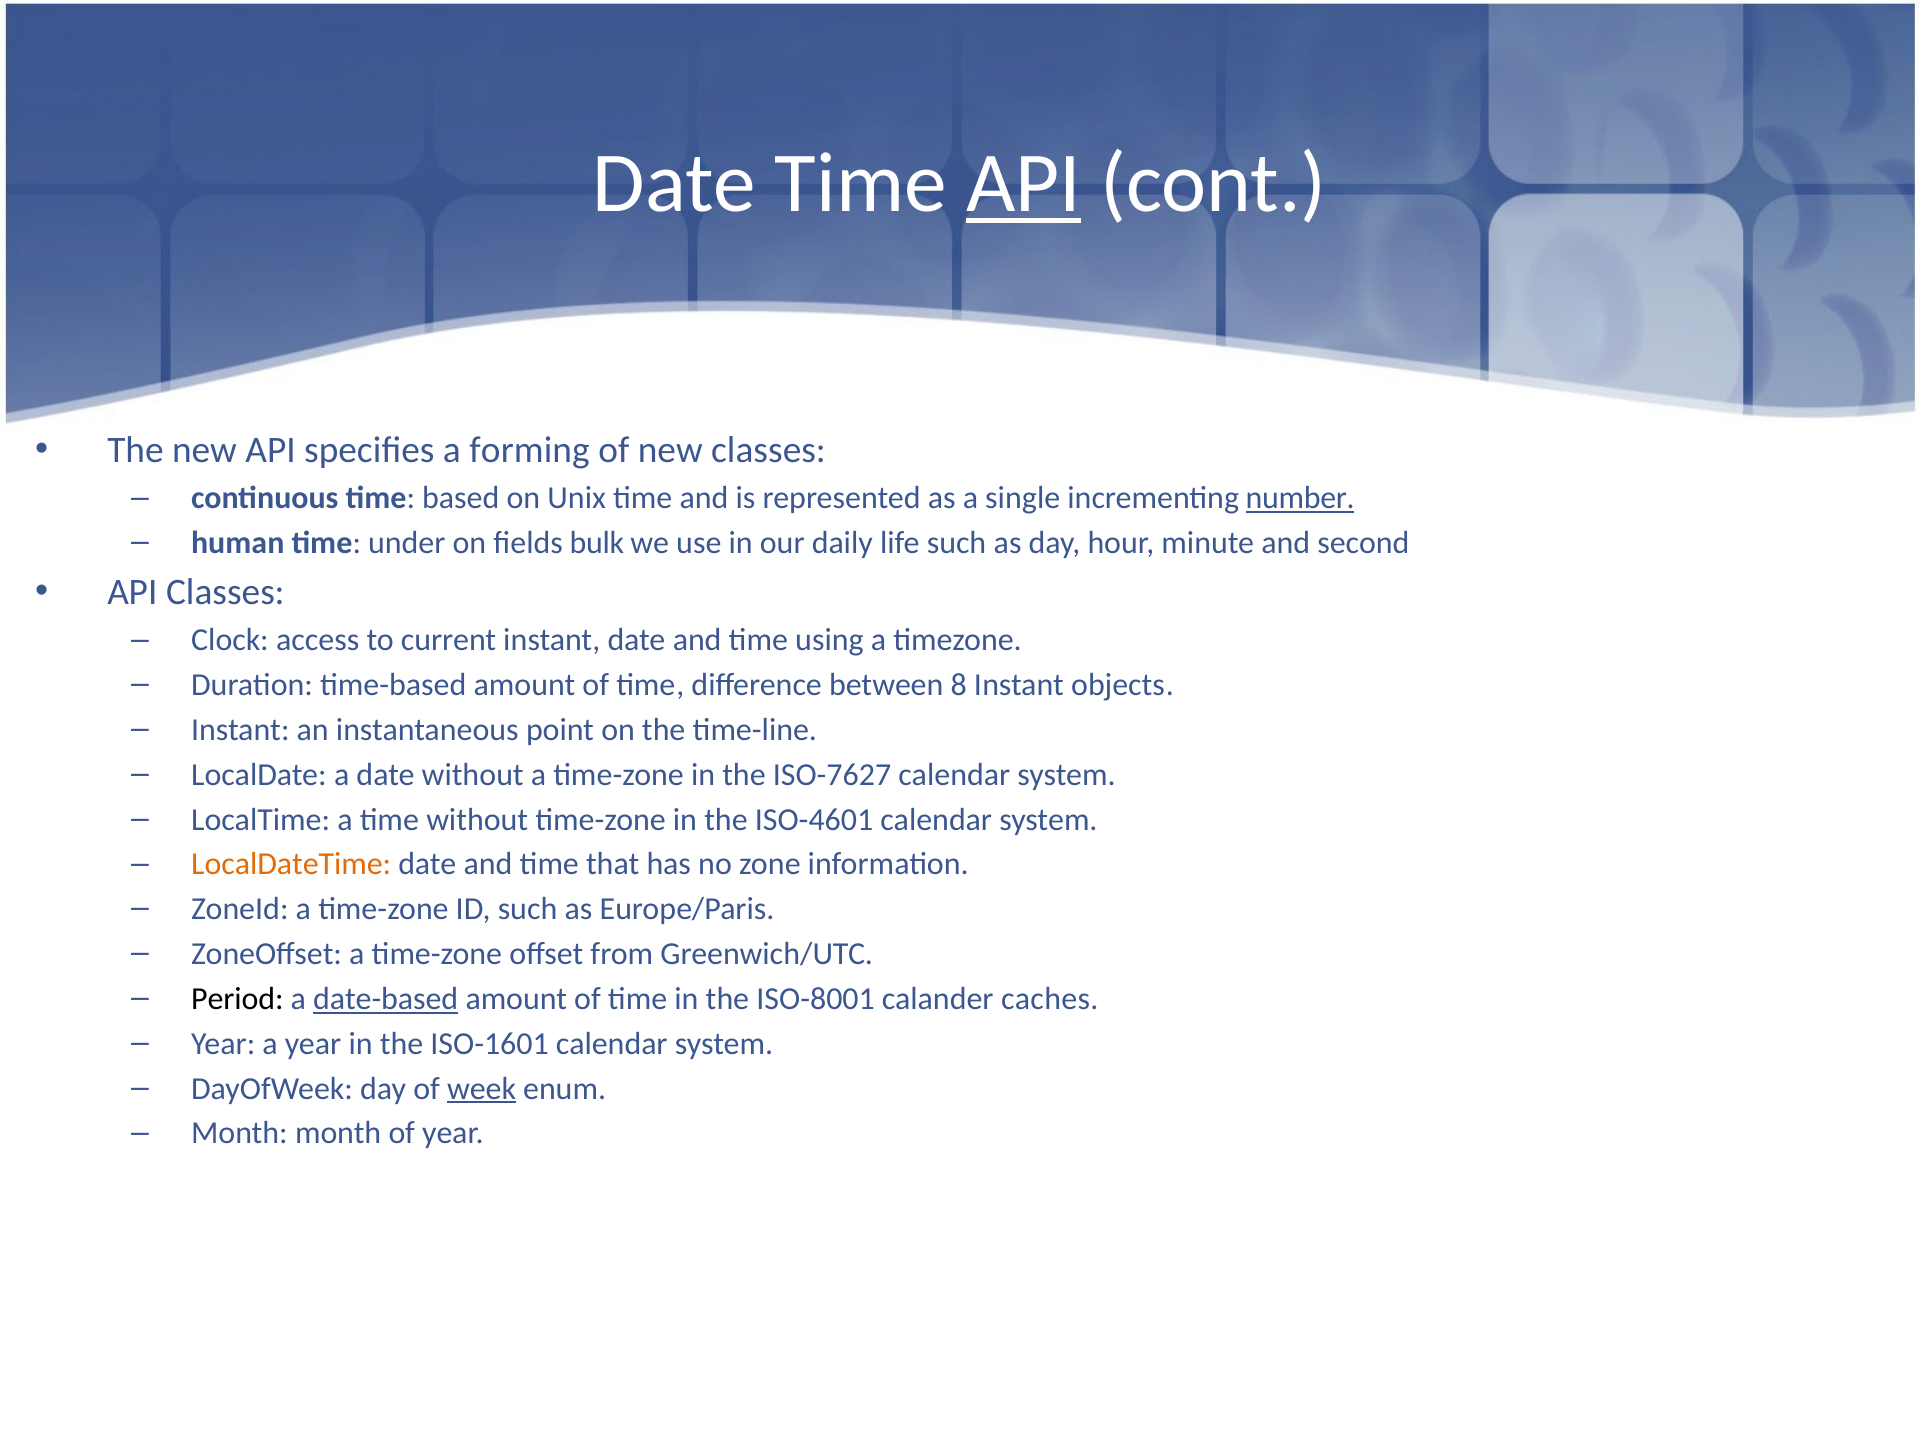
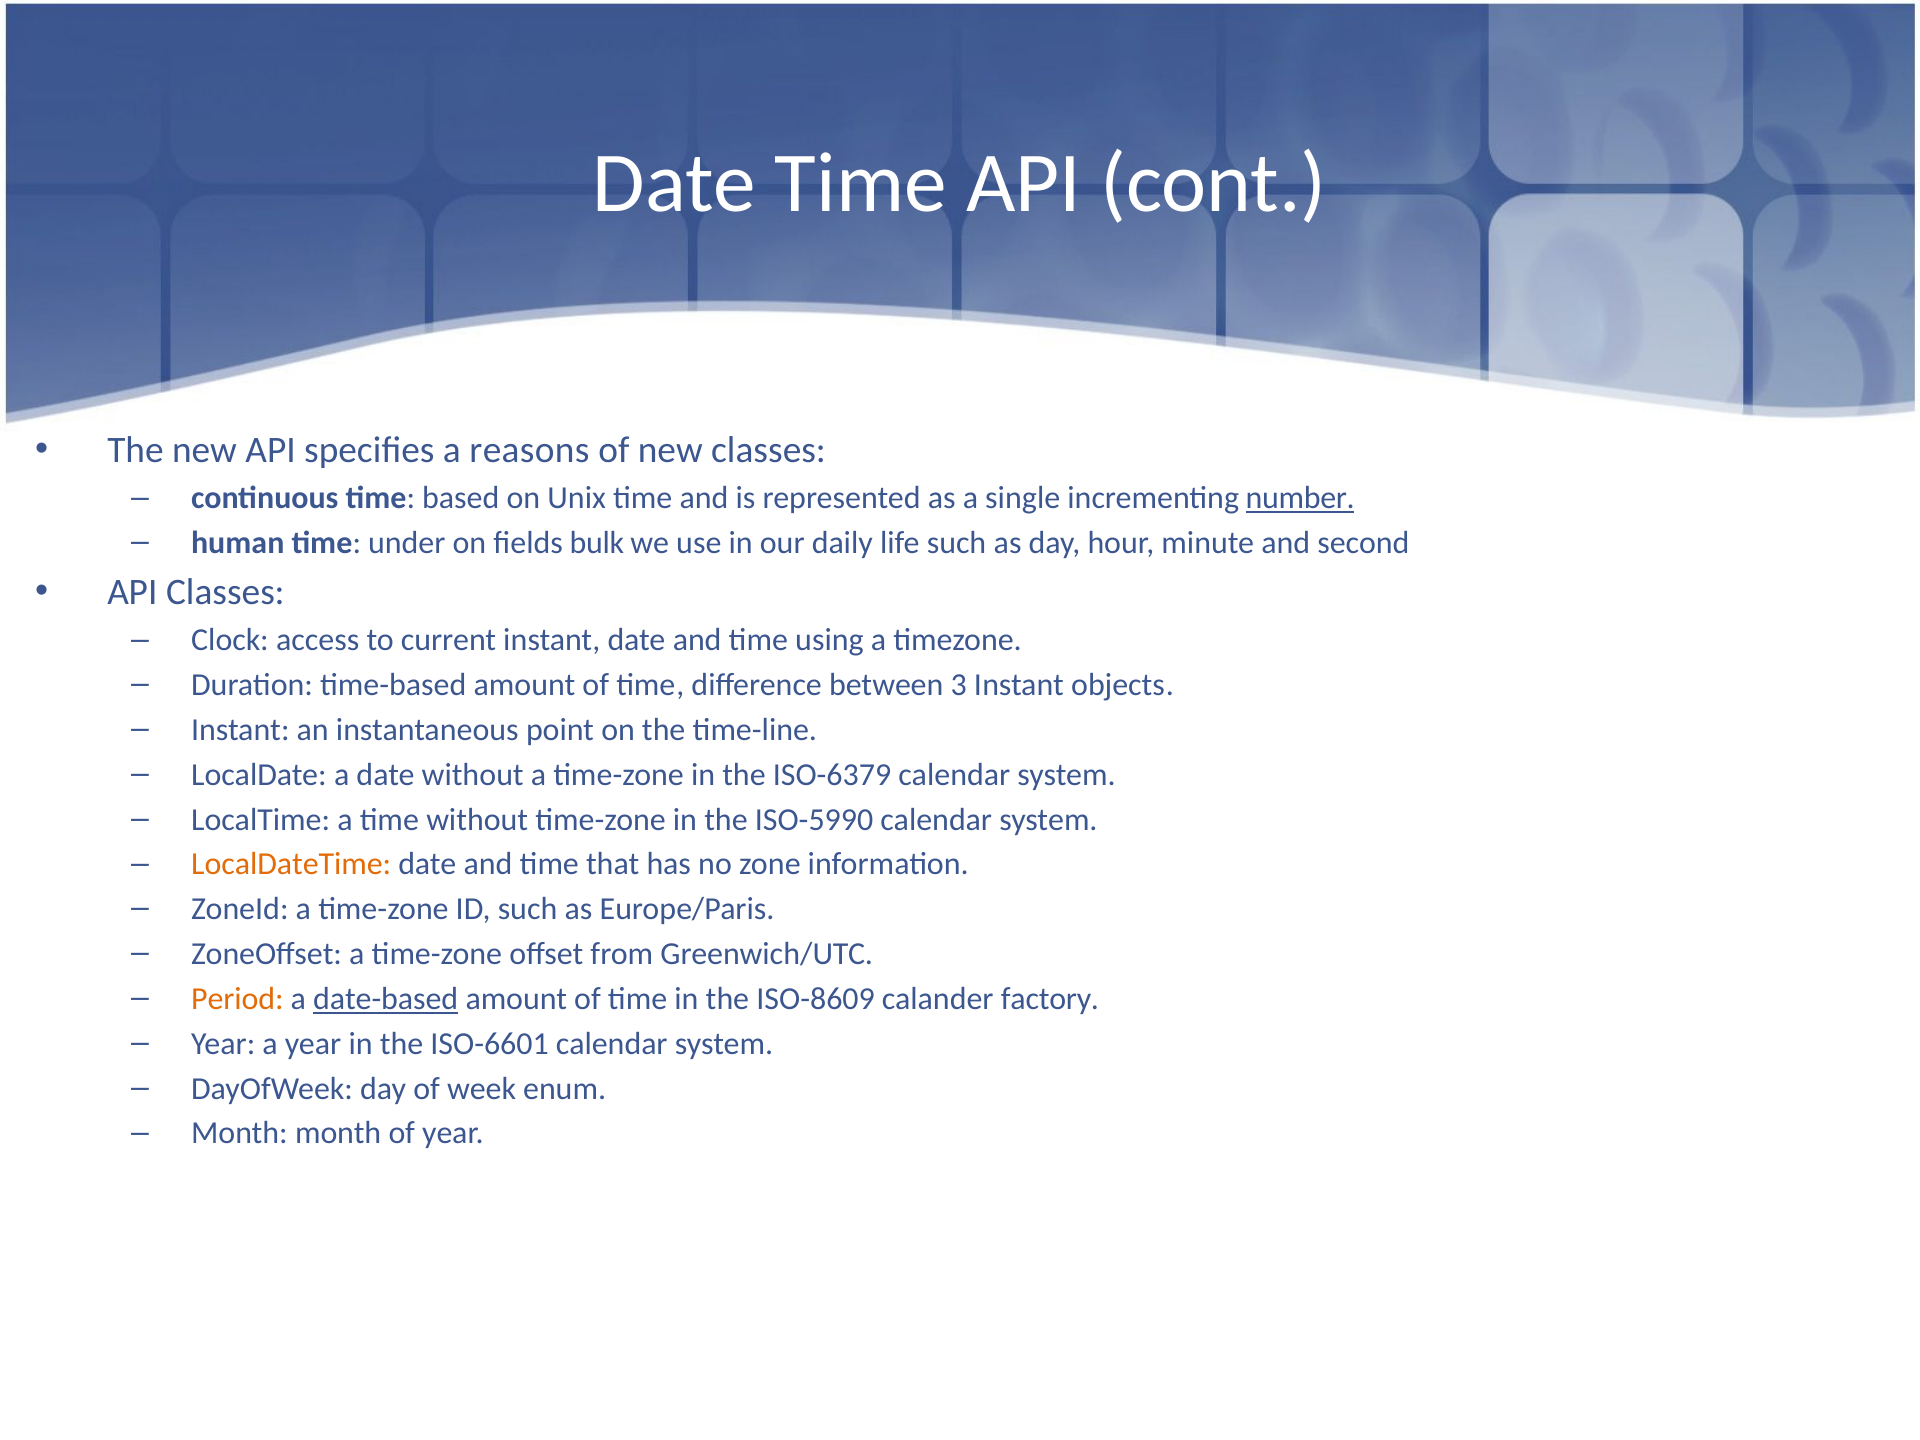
API at (1024, 184) underline: present -> none
forming: forming -> reasons
8: 8 -> 3
ISO-7627: ISO-7627 -> ISO-6379
ISO-4601: ISO-4601 -> ISO-5990
Period colour: black -> orange
ISO-8001: ISO-8001 -> ISO-8609
caches: caches -> factory
ISO-1601: ISO-1601 -> ISO-6601
week underline: present -> none
